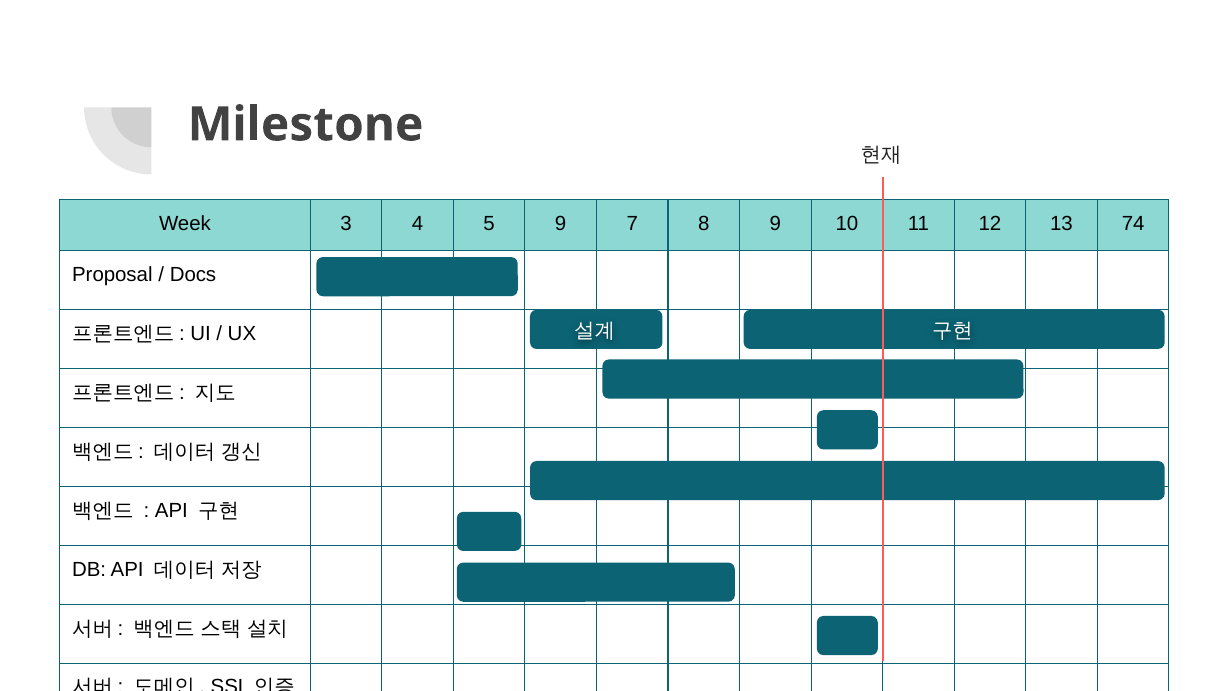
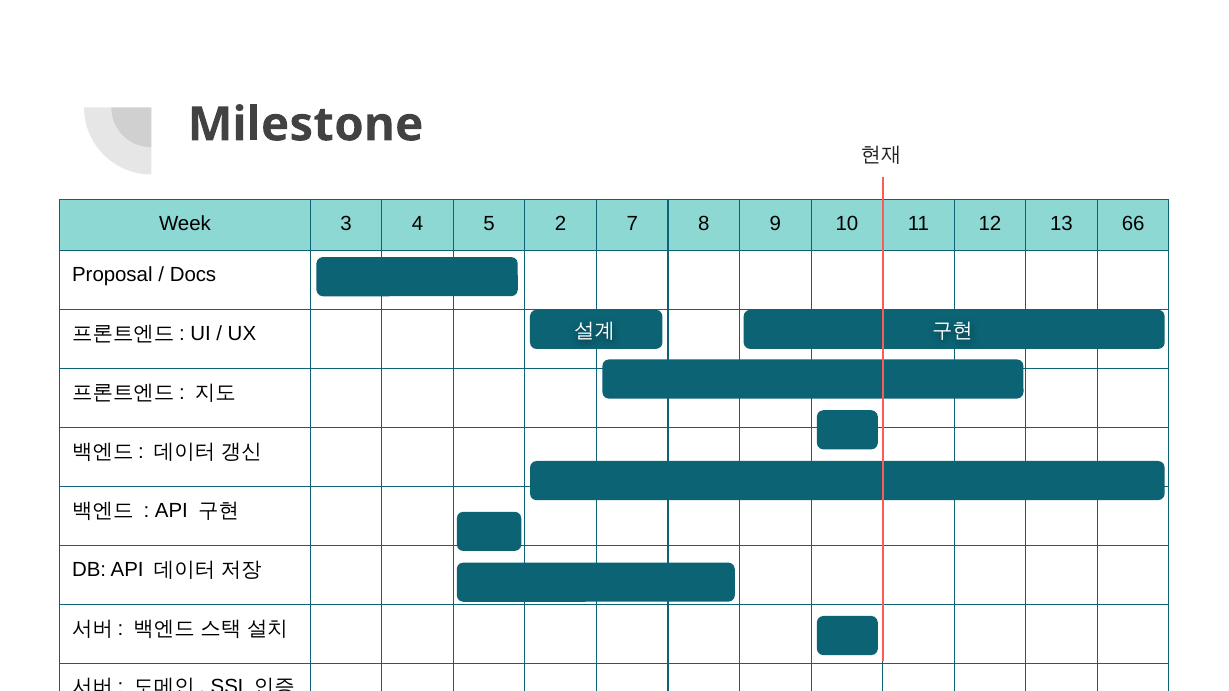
5 9: 9 -> 2
74: 74 -> 66
